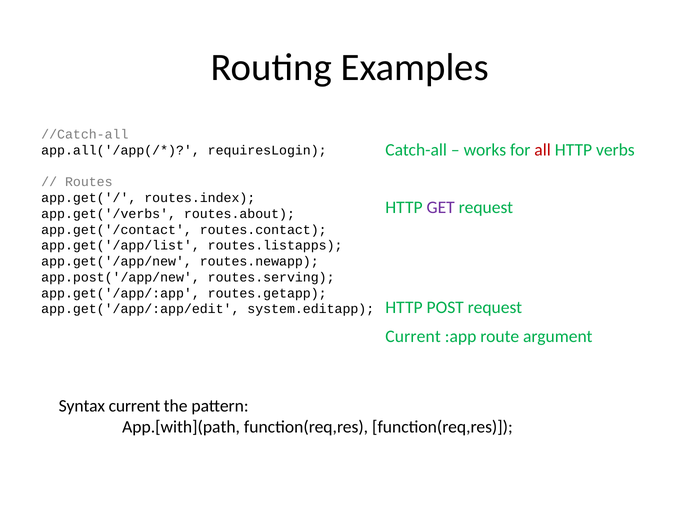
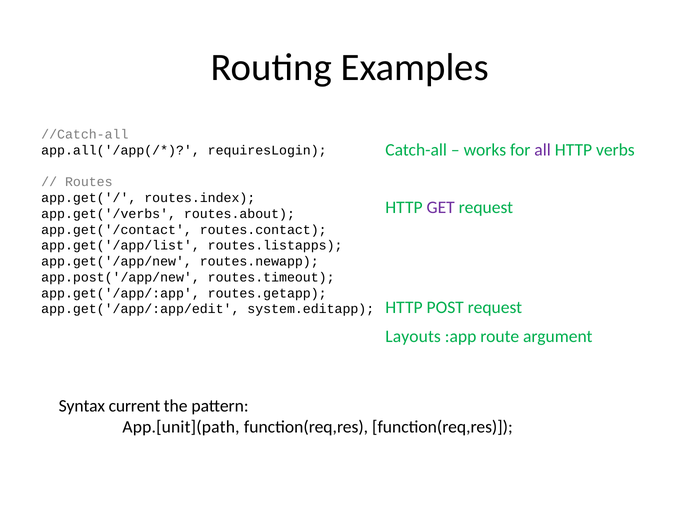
all colour: red -> purple
routes.serving: routes.serving -> routes.timeout
Current at (413, 337): Current -> Layouts
App.[with](path: App.[with](path -> App.[unit](path
